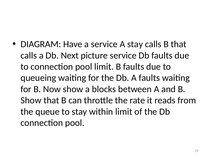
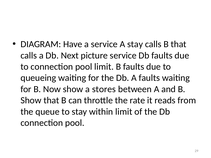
blocks: blocks -> stores
